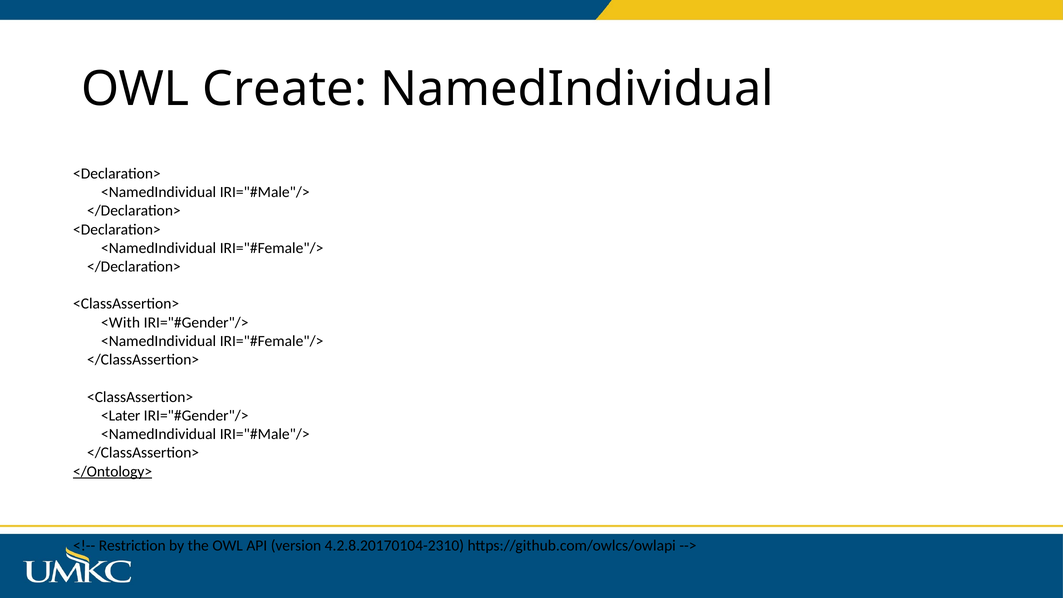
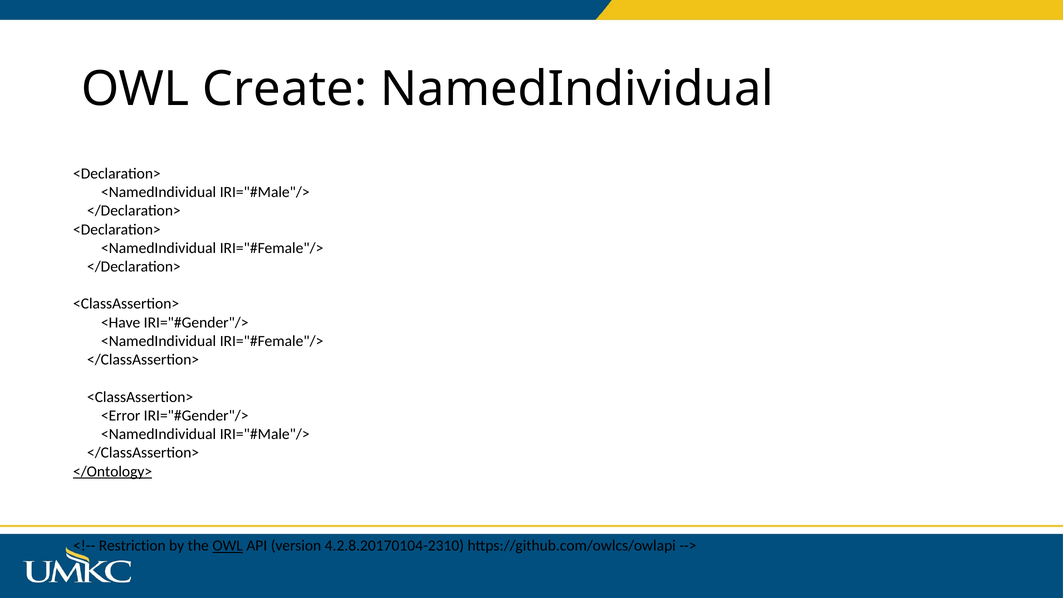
<With: <With -> <Have
<Later: <Later -> <Error
OWL at (228, 546) underline: none -> present
